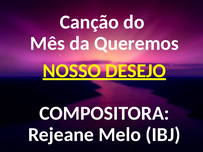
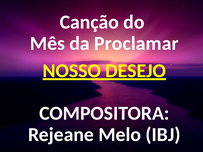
Queremos: Queremos -> Proclamar
